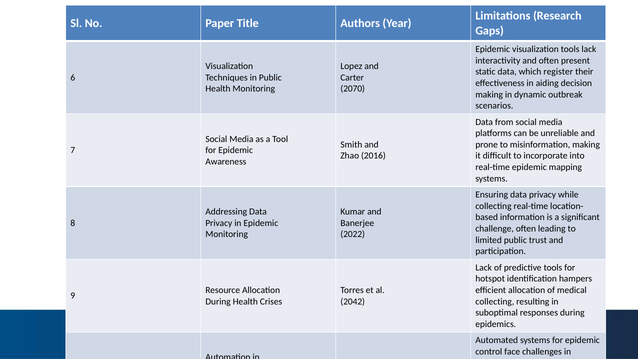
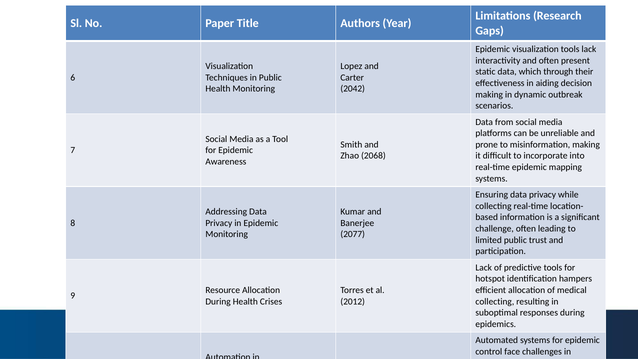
register: register -> through
2070: 2070 -> 2042
2016: 2016 -> 2068
2022: 2022 -> 2077
2042: 2042 -> 2012
